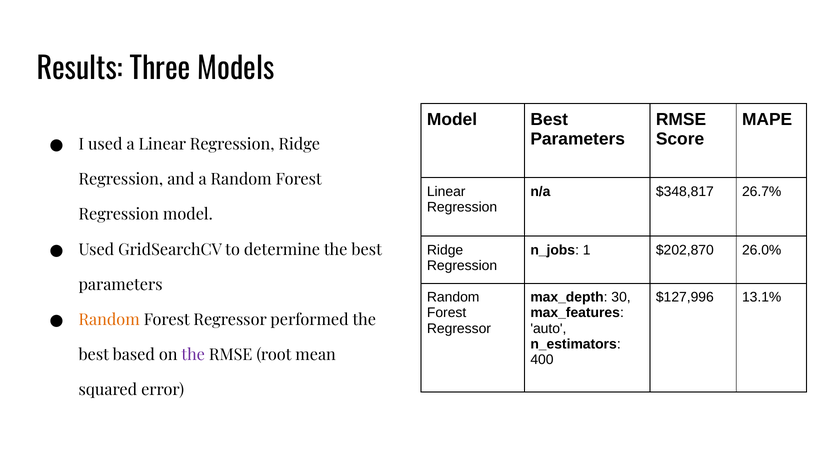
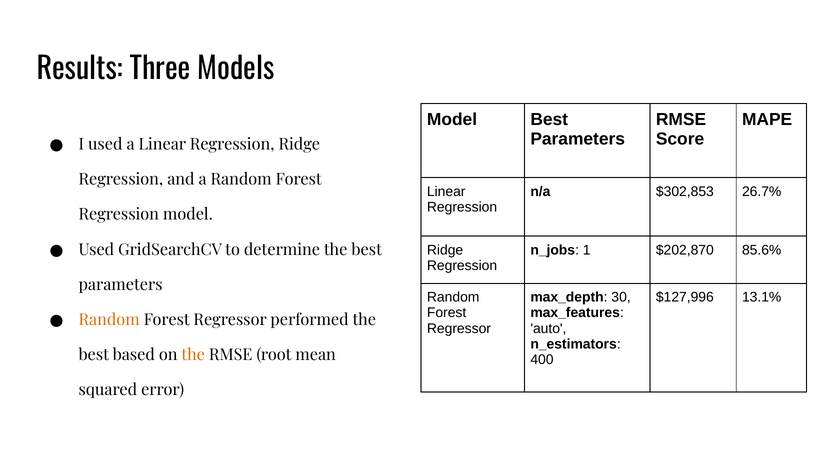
$348,817: $348,817 -> $302,853
26.0%: 26.0% -> 85.6%
the at (193, 355) colour: purple -> orange
